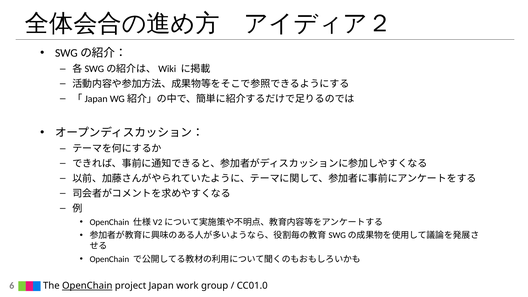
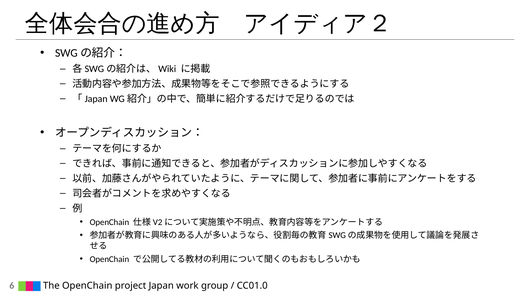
OpenChain at (87, 286) underline: present -> none
